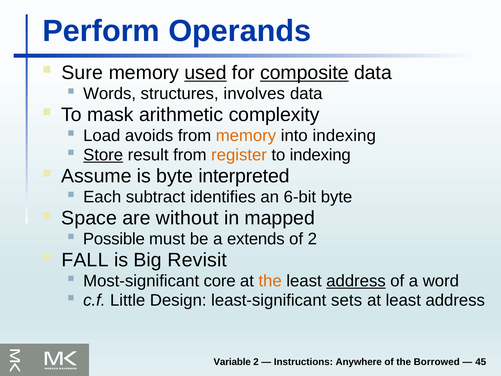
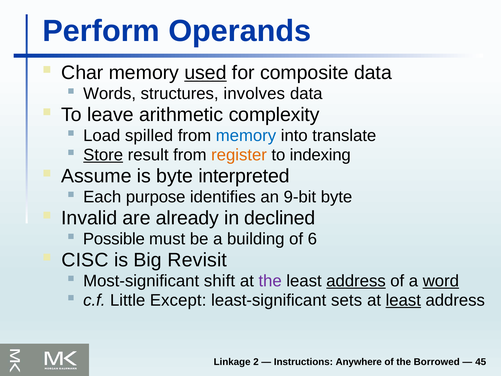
Sure: Sure -> Char
composite underline: present -> none
mask: mask -> leave
avoids: avoids -> spilled
memory at (246, 136) colour: orange -> blue
into indexing: indexing -> translate
subtract: subtract -> purpose
6-bit: 6-bit -> 9-bit
Space: Space -> Invalid
without: without -> already
mapped: mapped -> declined
extends: extends -> building
of 2: 2 -> 6
FALL: FALL -> CISC
core: core -> shift
the at (270, 281) colour: orange -> purple
word underline: none -> present
Design: Design -> Except
least at (403, 300) underline: none -> present
Variable: Variable -> Linkage
